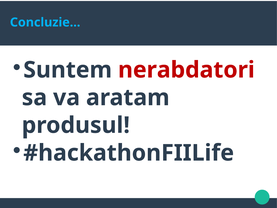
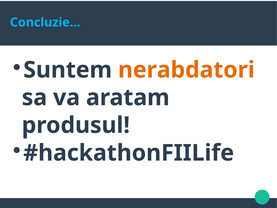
nerabdatori colour: red -> orange
